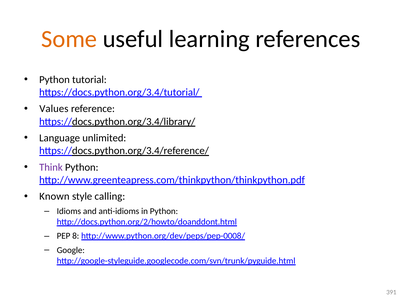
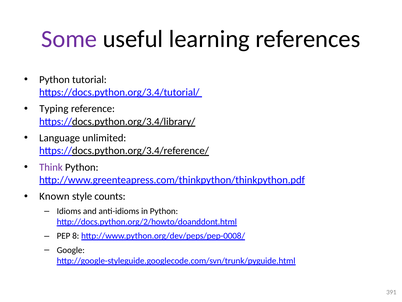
Some colour: orange -> purple
Values: Values -> Typing
calling: calling -> counts
